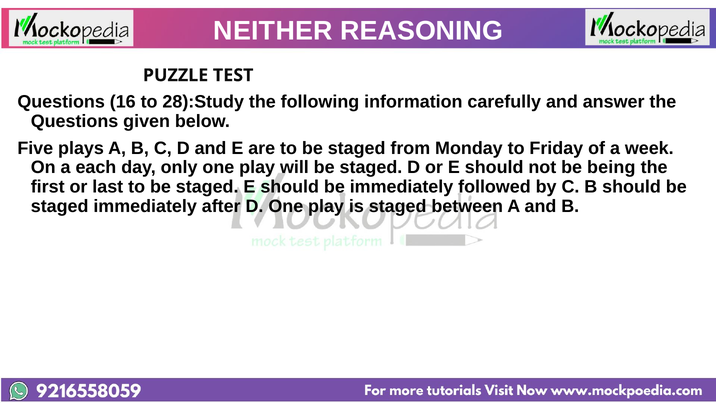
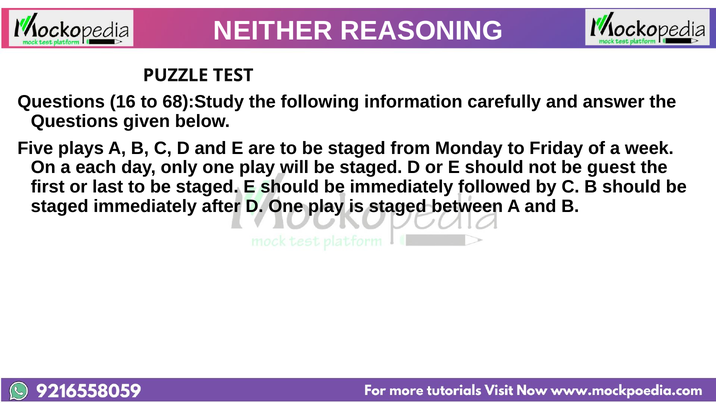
28):Study: 28):Study -> 68):Study
being: being -> guest
